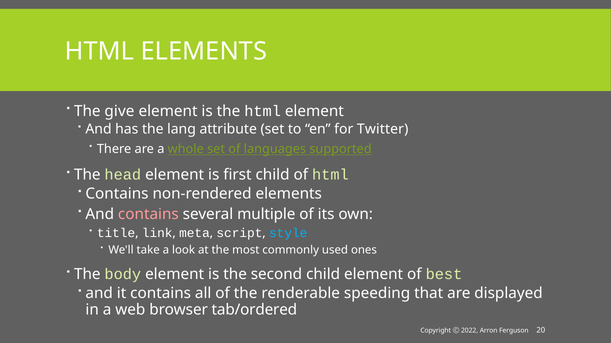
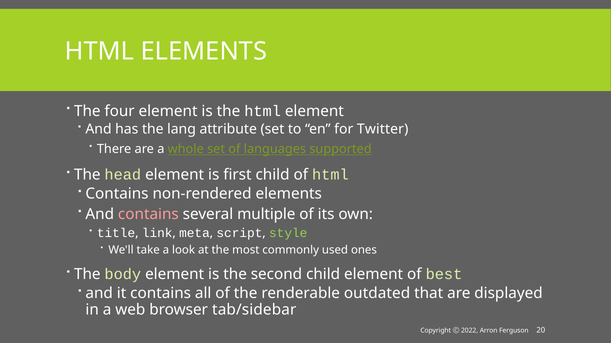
give: give -> four
style colour: light blue -> light green
speeding: speeding -> outdated
tab/ordered: tab/ordered -> tab/sidebar
